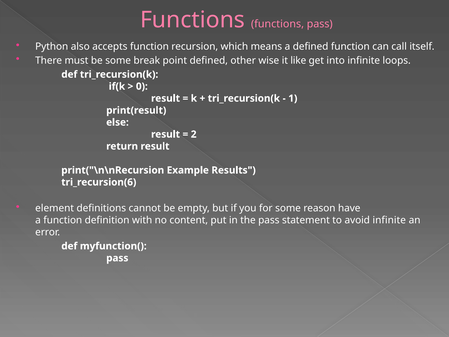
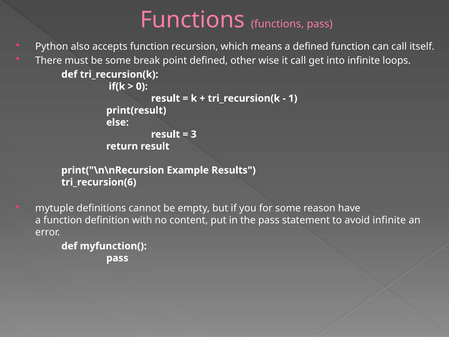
it like: like -> call
2: 2 -> 3
element: element -> mytuple
